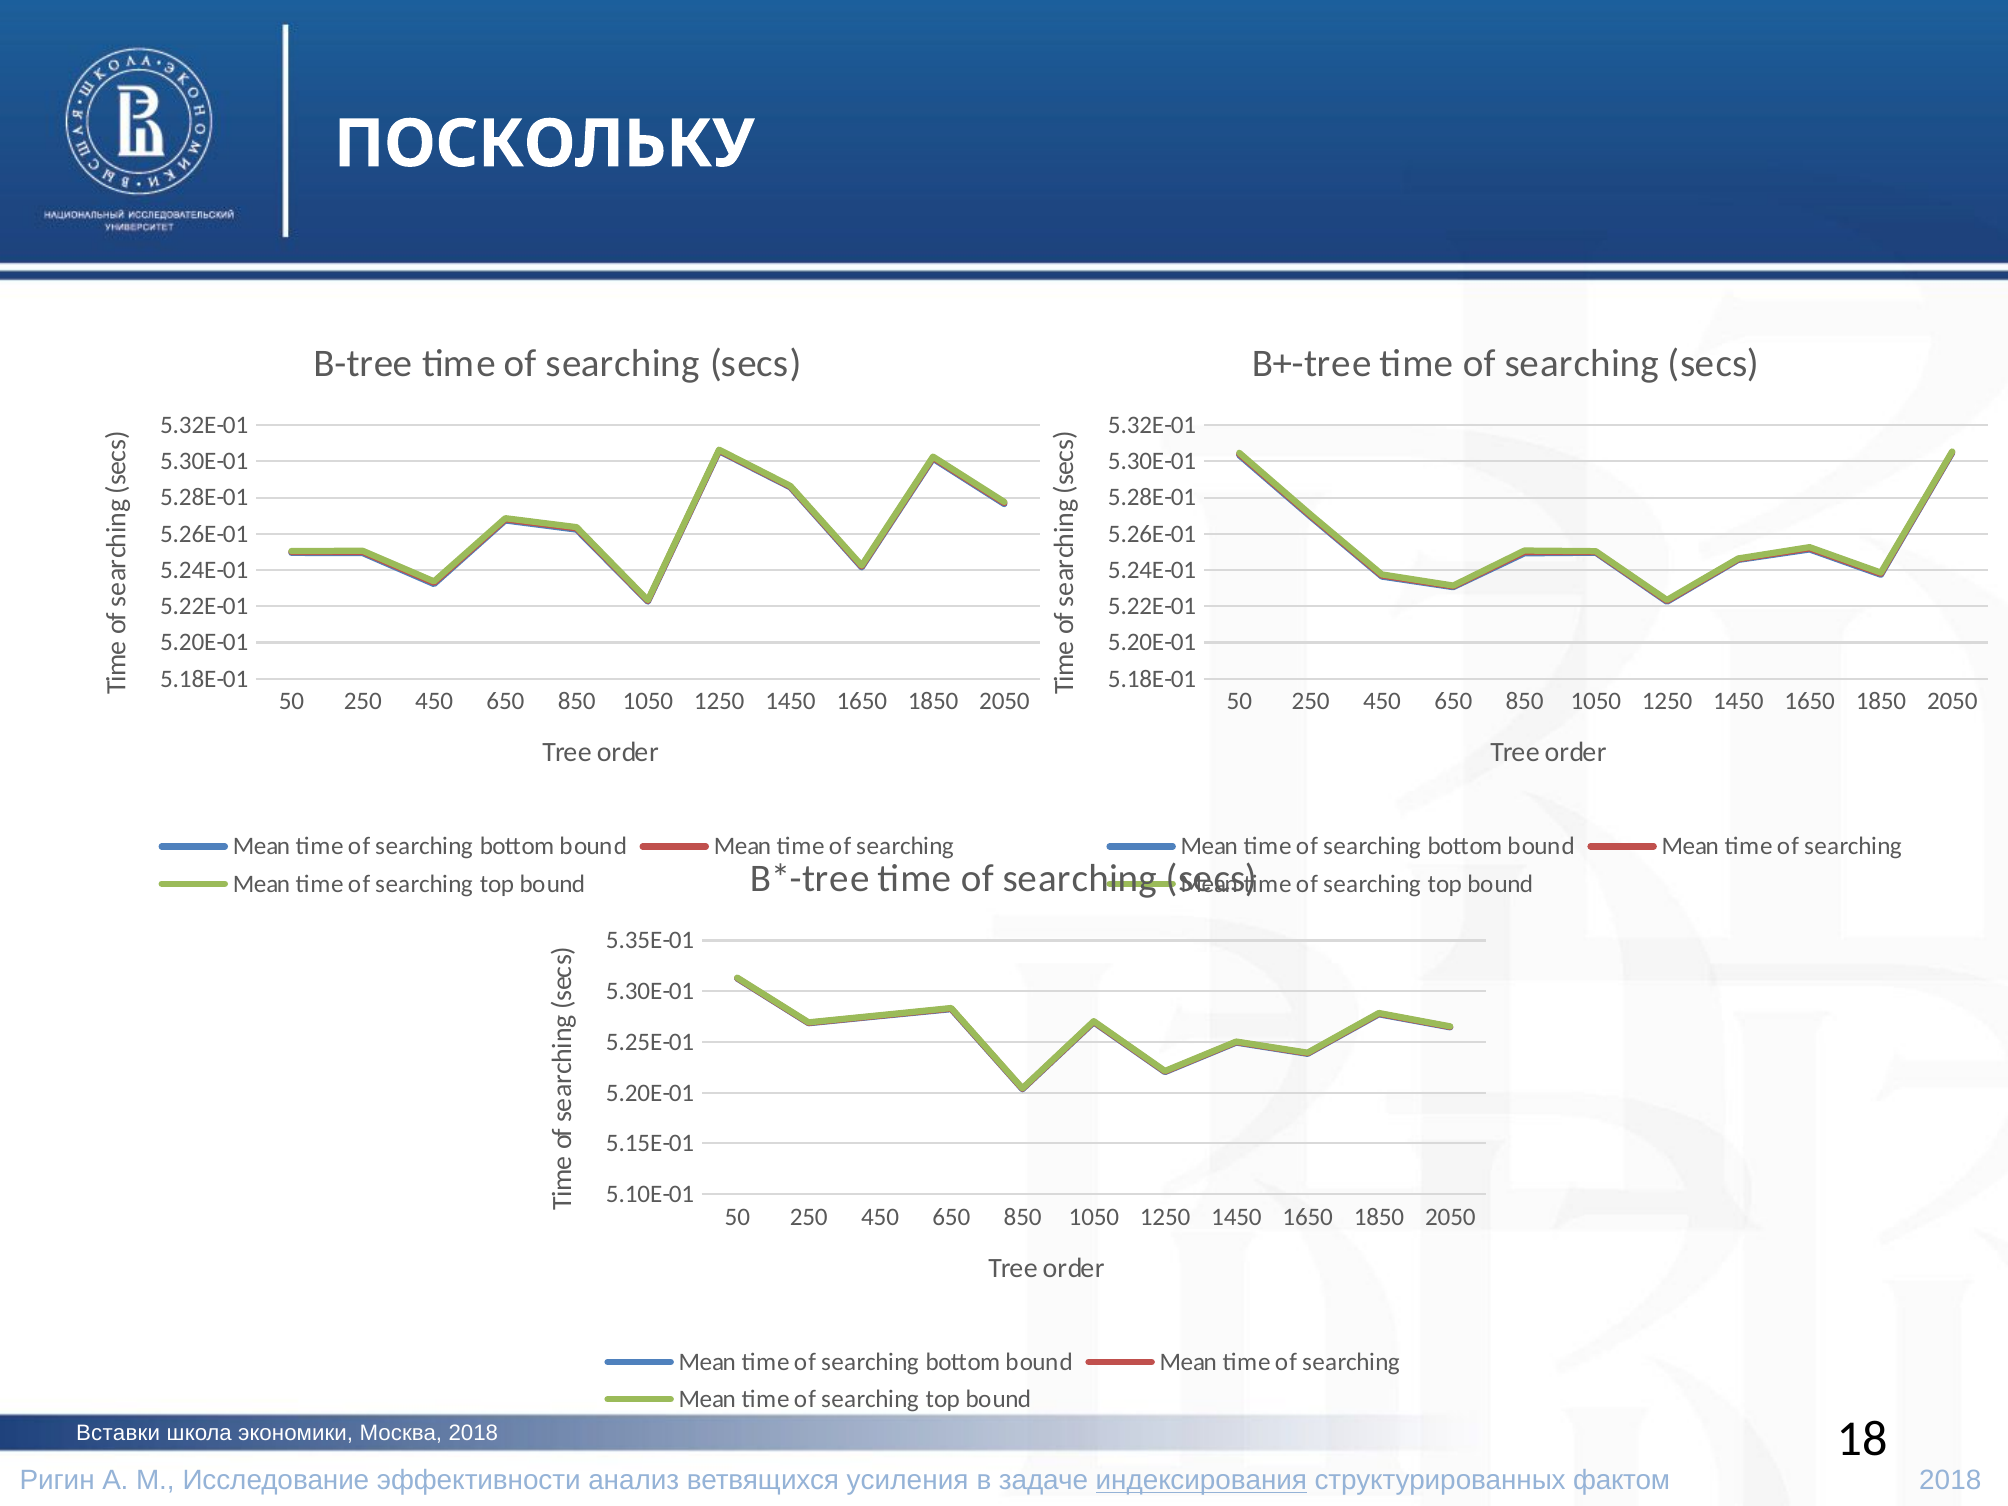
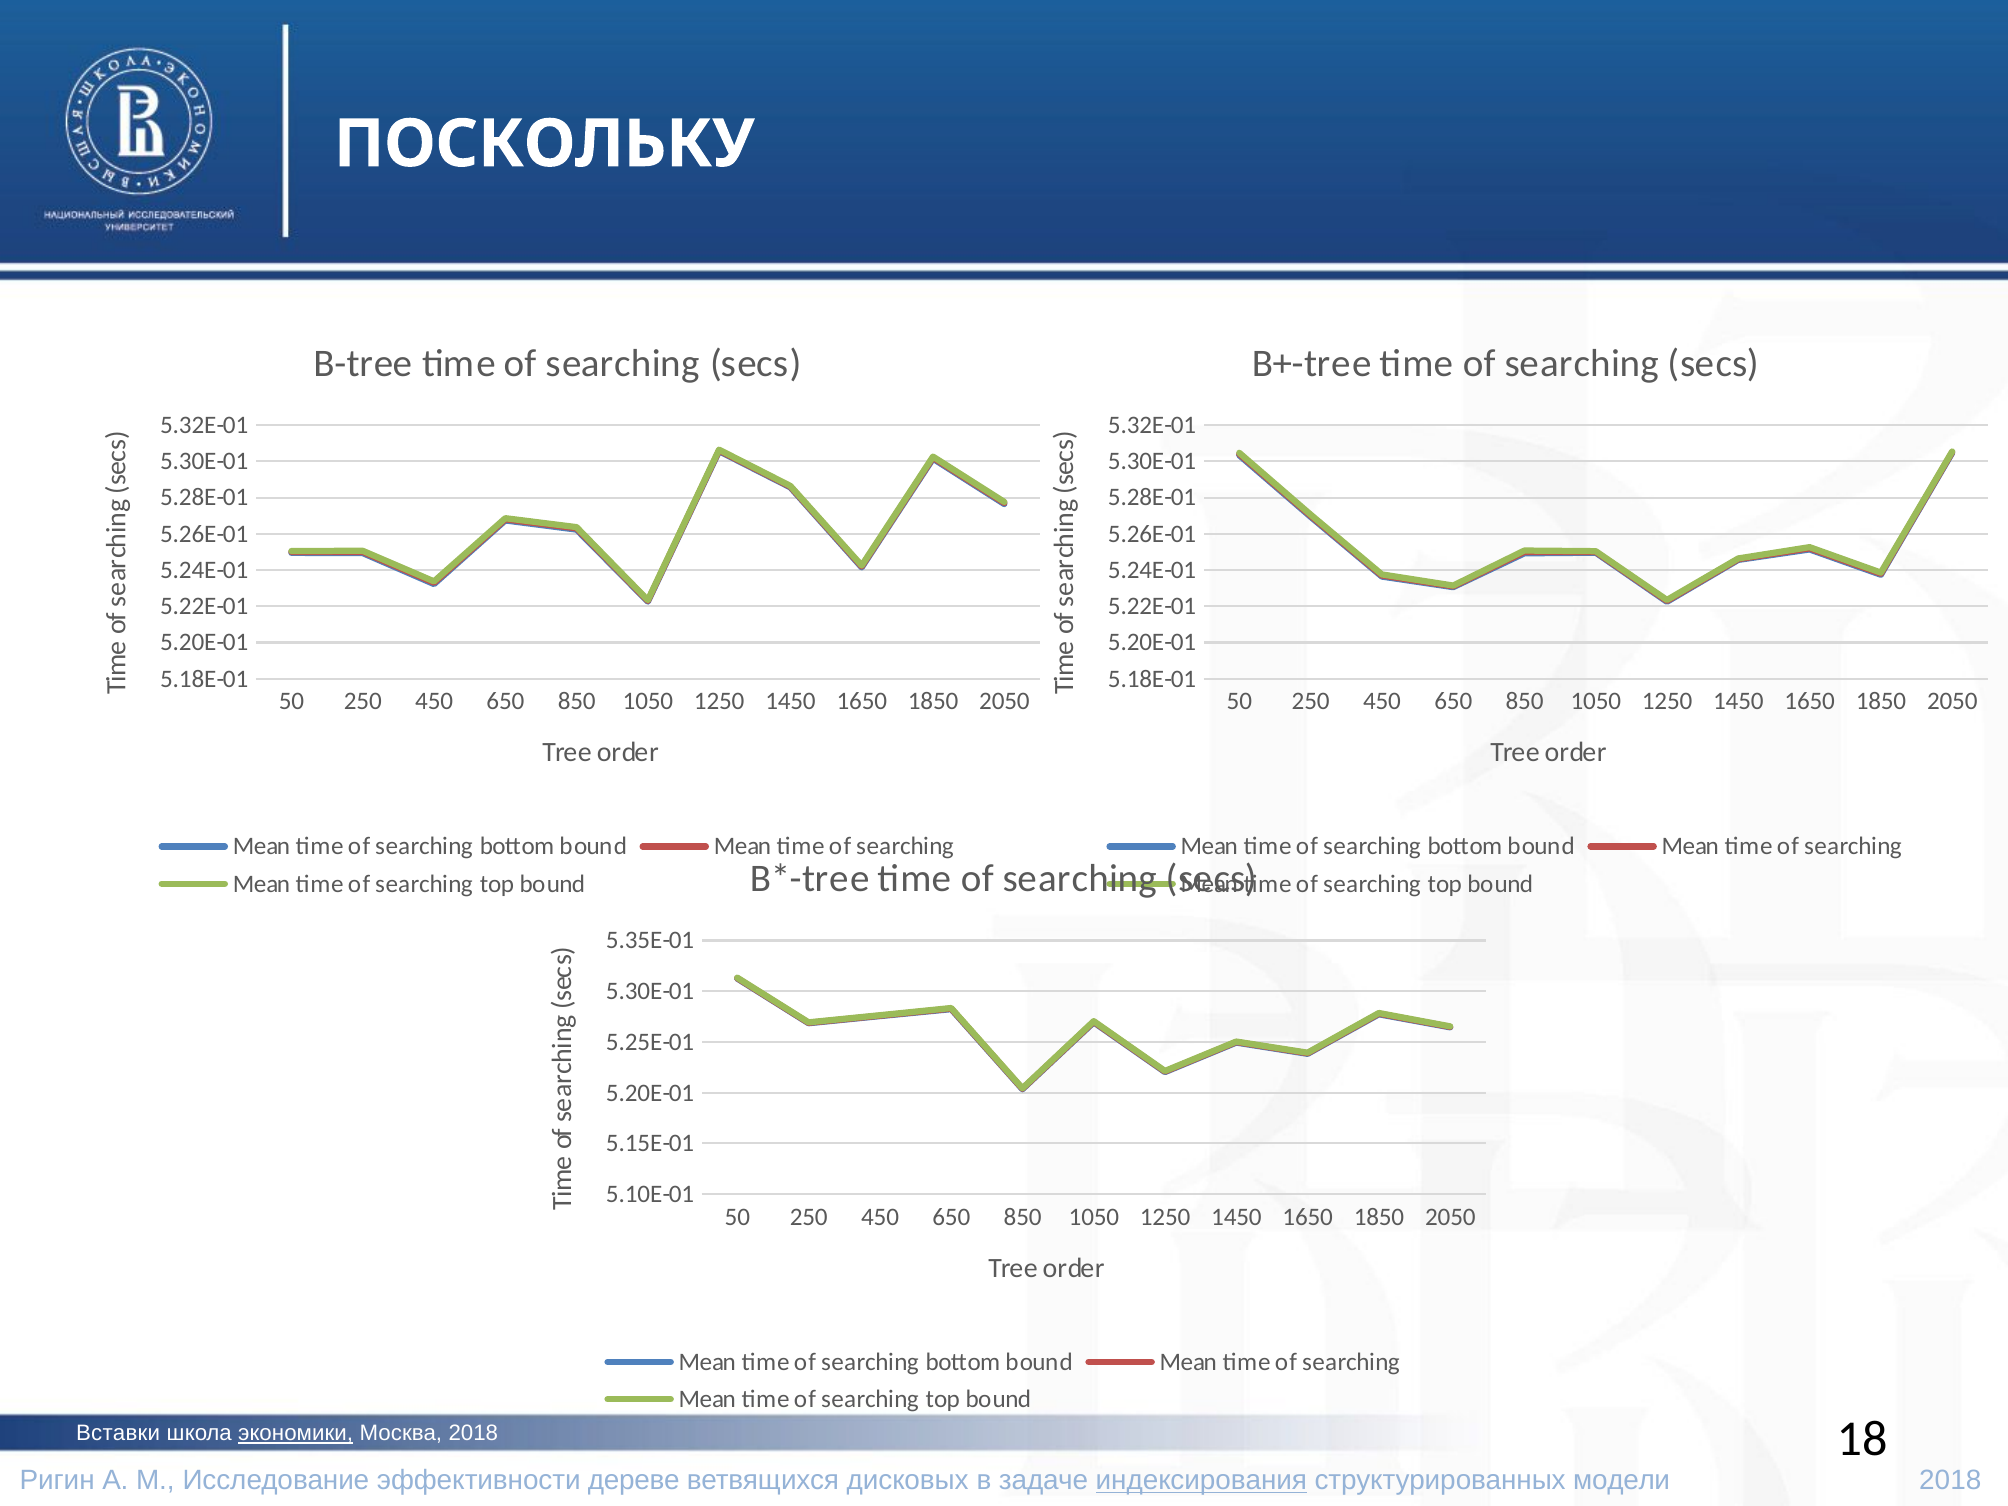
экономики underline: none -> present
анализ: анализ -> дереве
усиления: усиления -> дисковых
фактом: фактом -> модели
